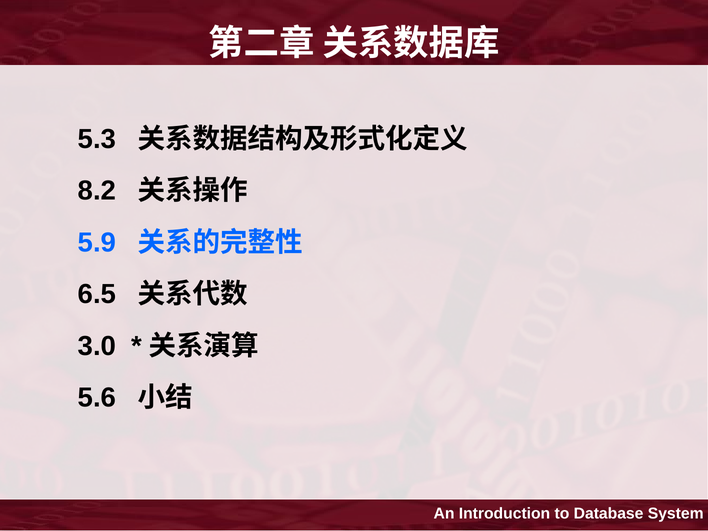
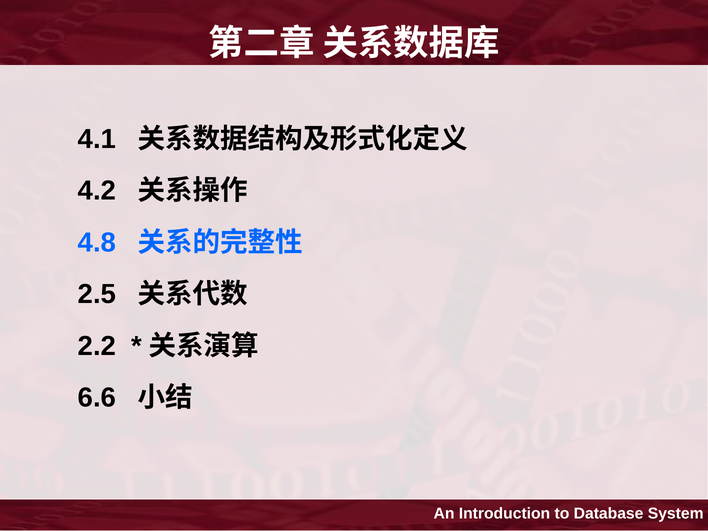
5.3: 5.3 -> 4.1
8.2: 8.2 -> 4.2
5.9: 5.9 -> 4.8
6.5: 6.5 -> 2.5
3.0: 3.0 -> 2.2
5.6: 5.6 -> 6.6
